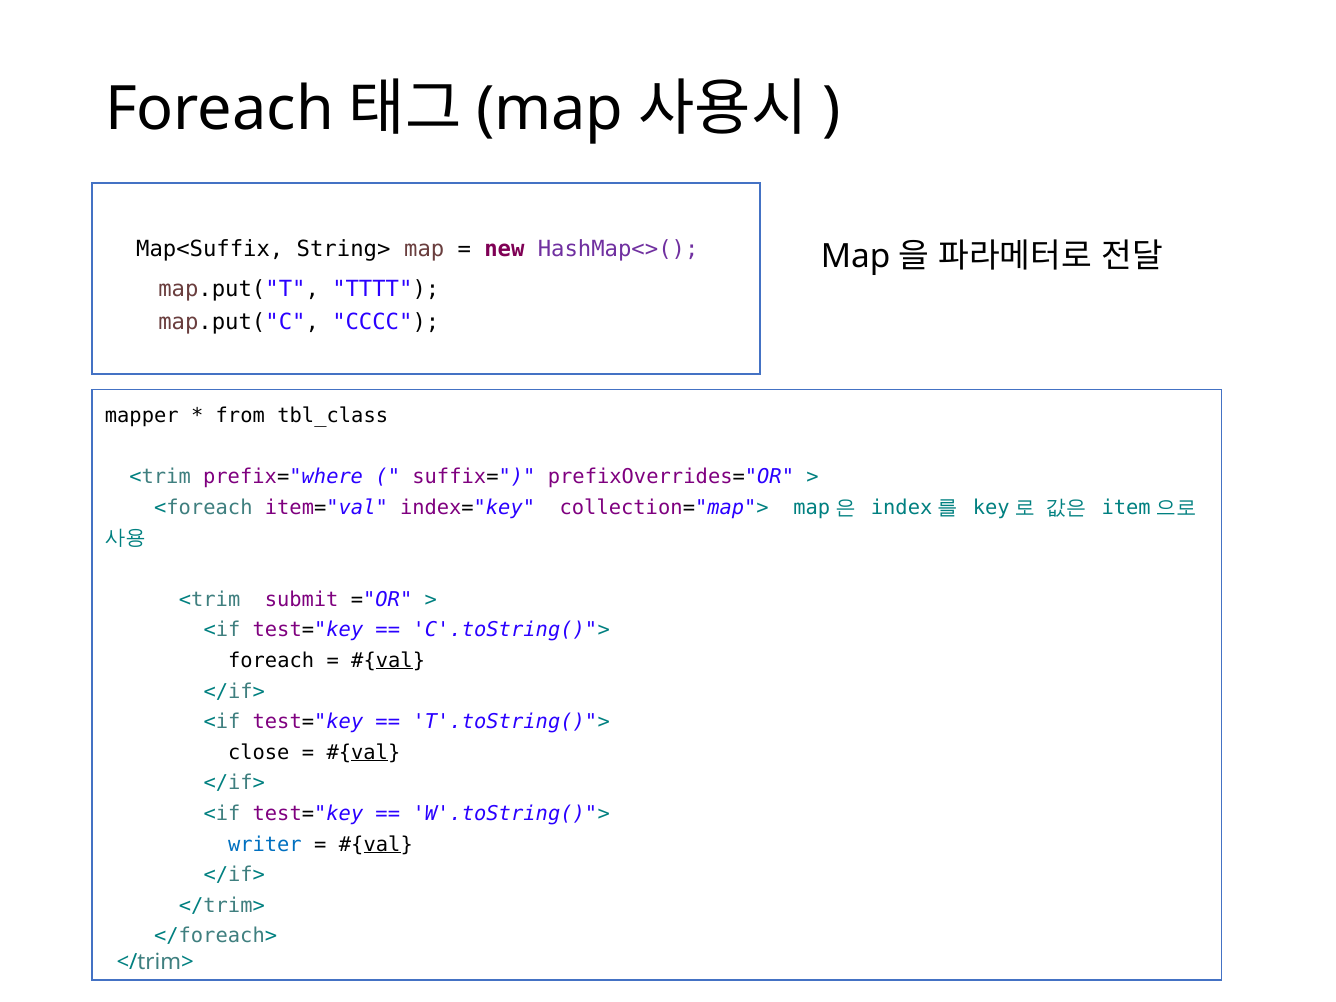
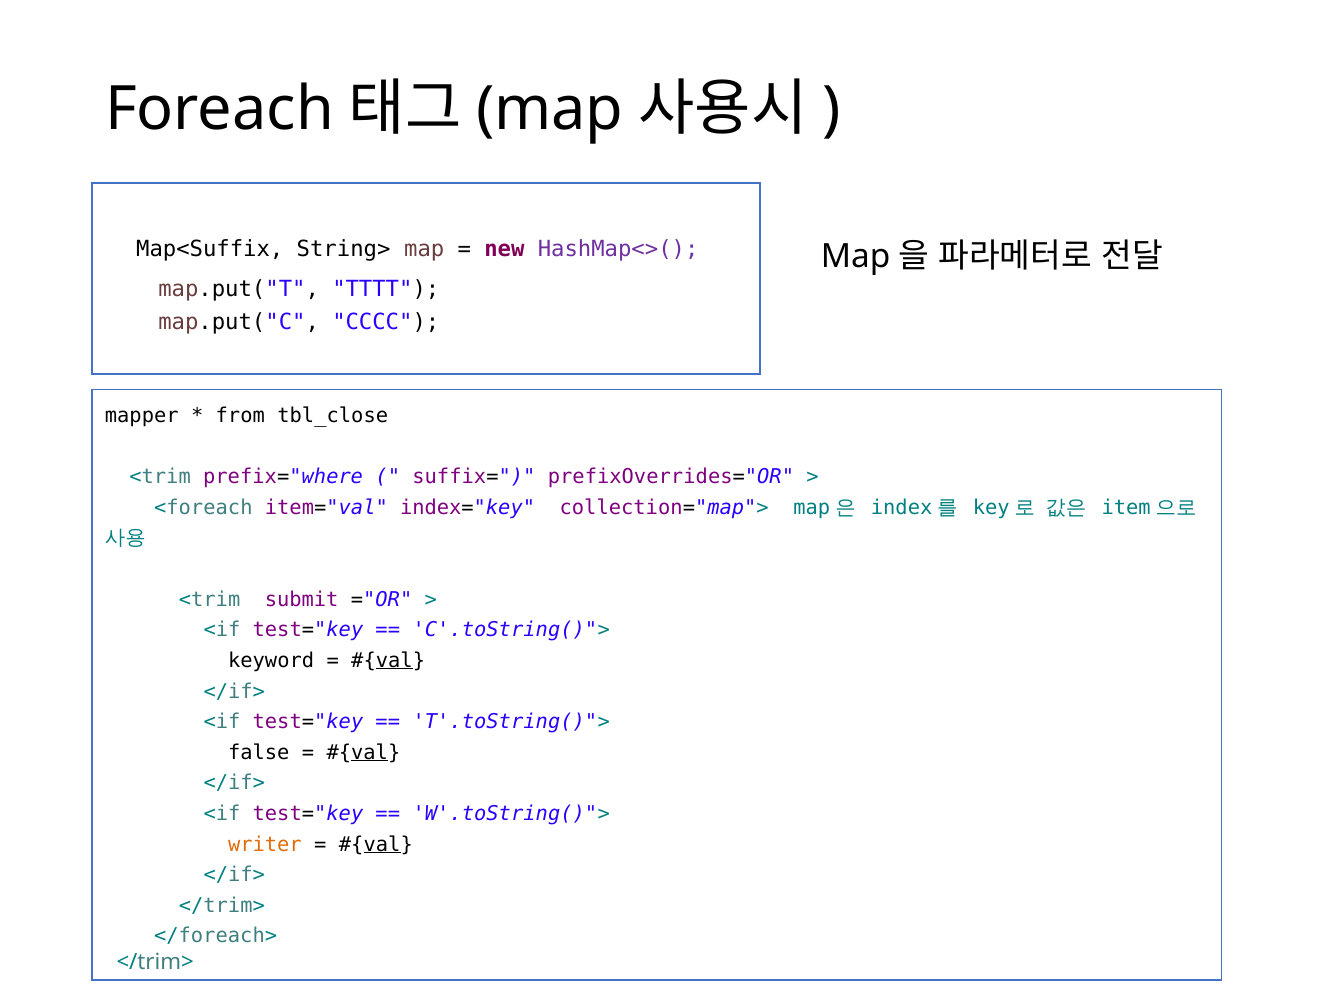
tbl_class: tbl_class -> tbl_close
foreach at (271, 661): foreach -> keyword
close: close -> false
writer colour: blue -> orange
